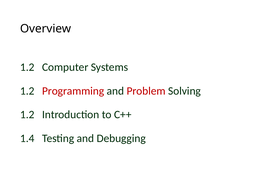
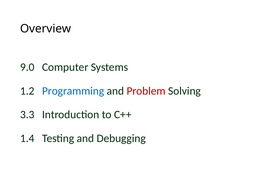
1.2 at (27, 67): 1.2 -> 9.0
Programming colour: red -> blue
1.2 at (27, 115): 1.2 -> 3.3
